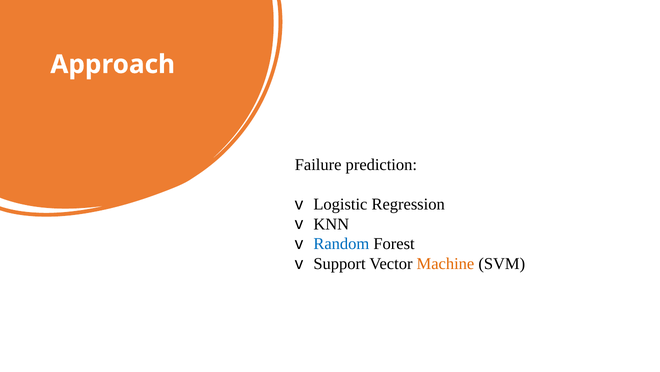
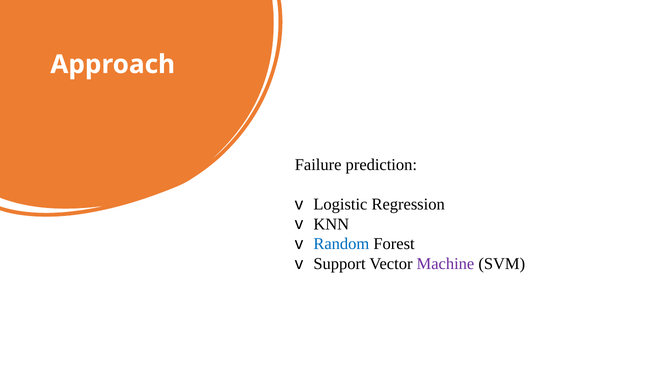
Machine colour: orange -> purple
